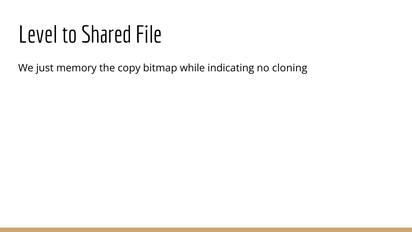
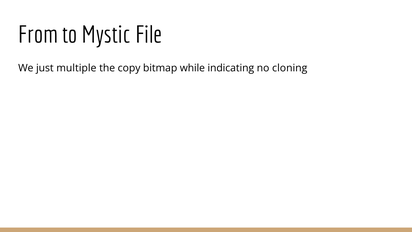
Level: Level -> From
Shared: Shared -> Mystic
memory: memory -> multiple
